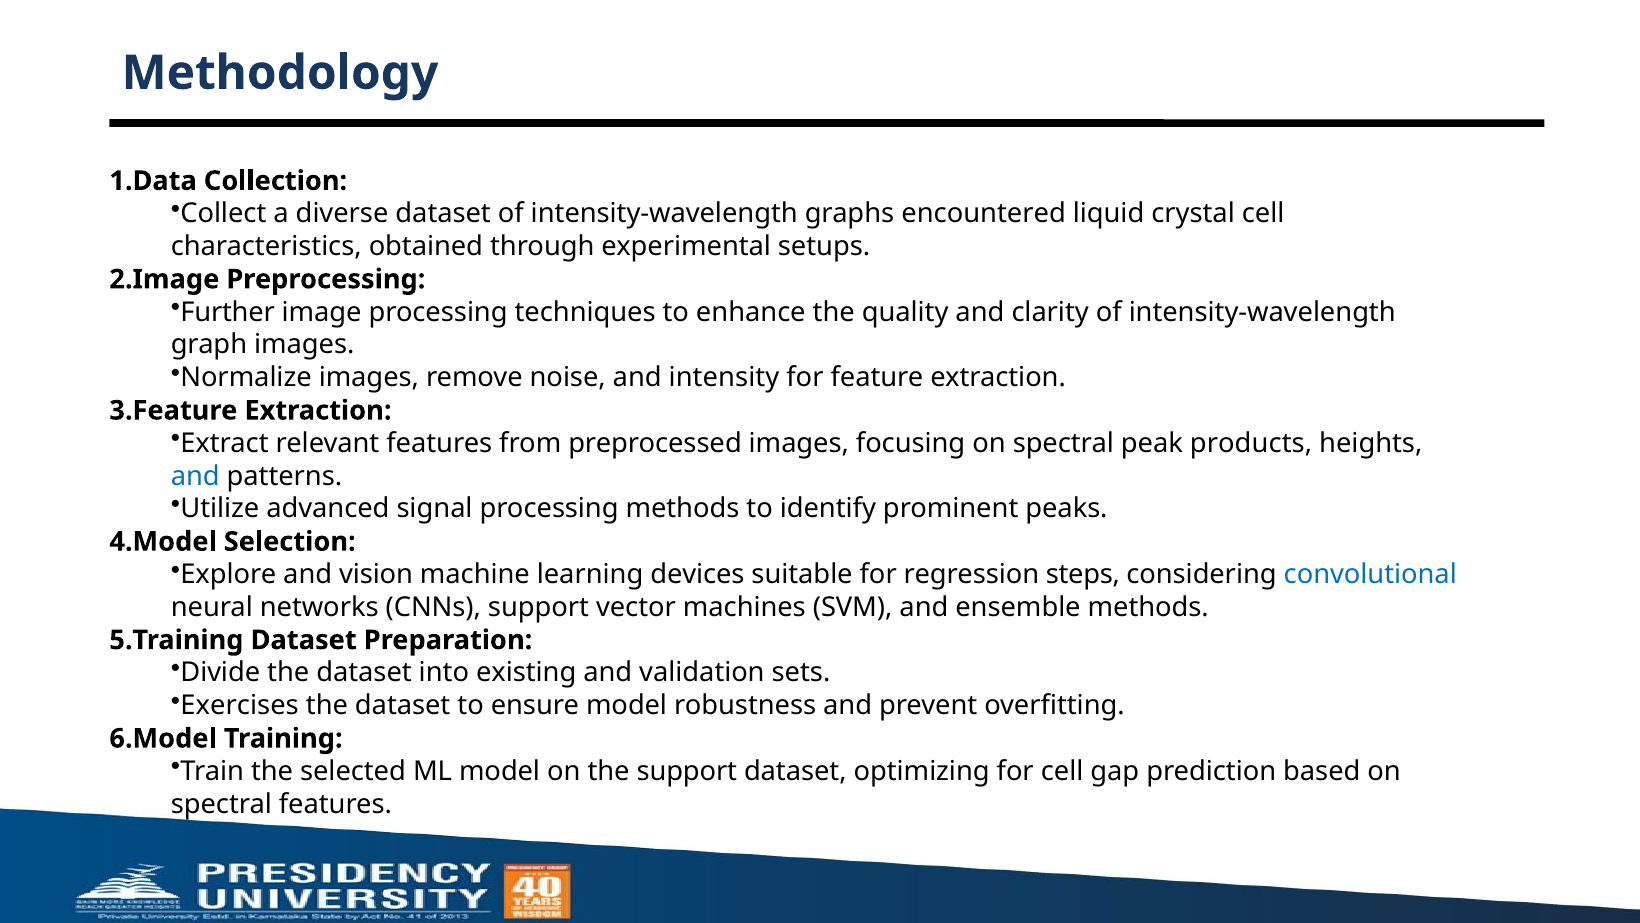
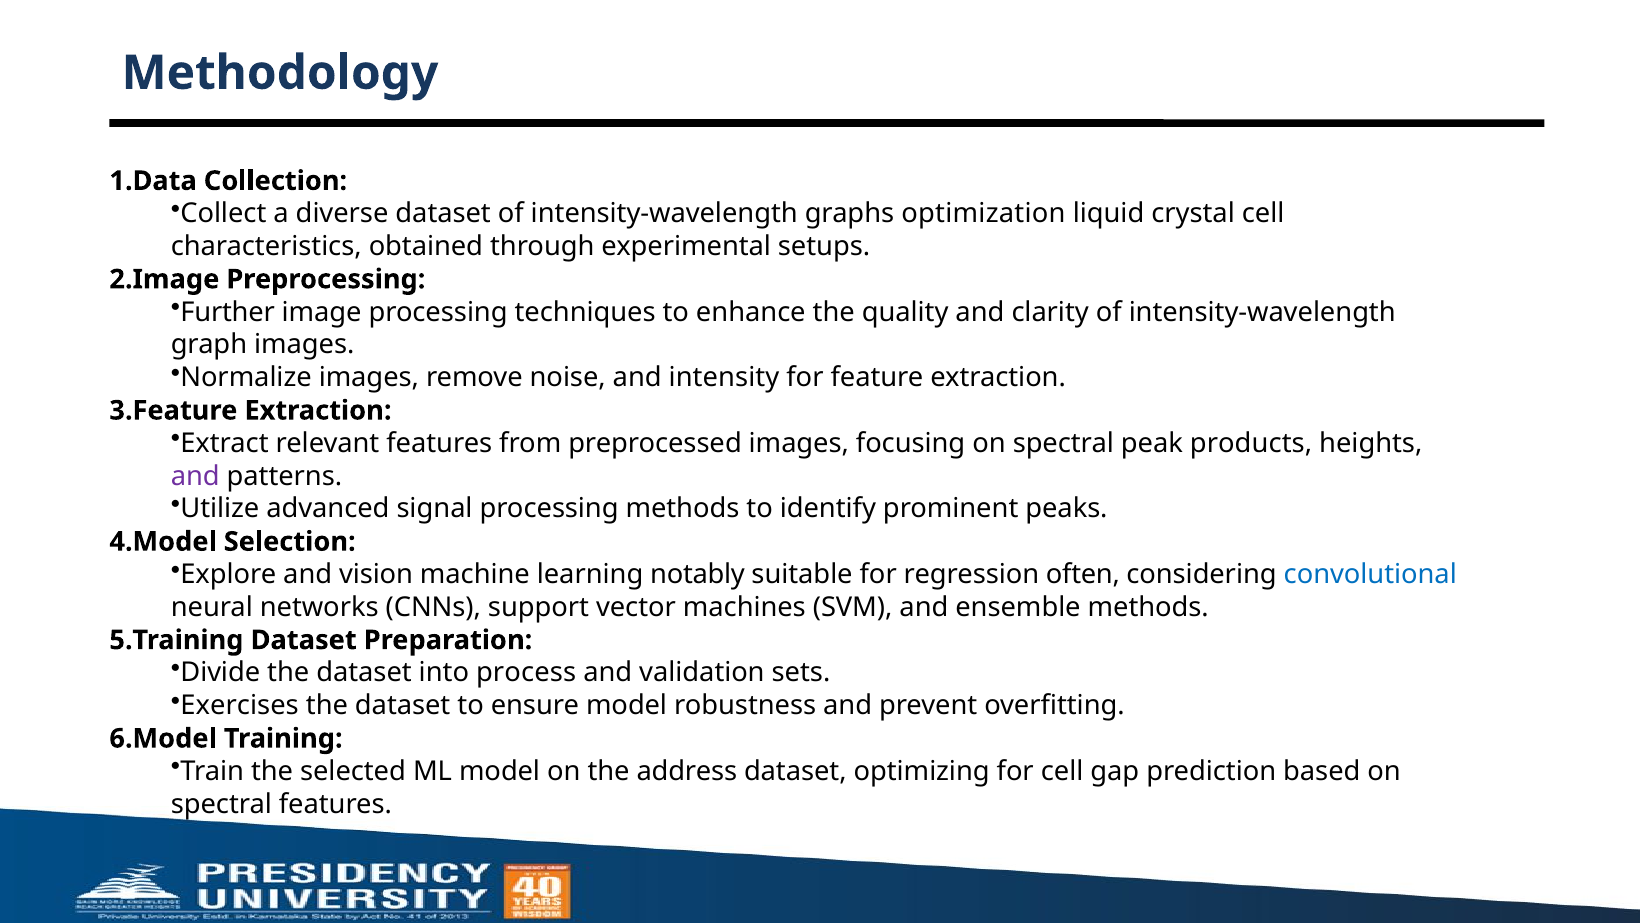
encountered: encountered -> optimization
and at (195, 476) colour: blue -> purple
devices: devices -> notably
steps: steps -> often
existing: existing -> process
the support: support -> address
